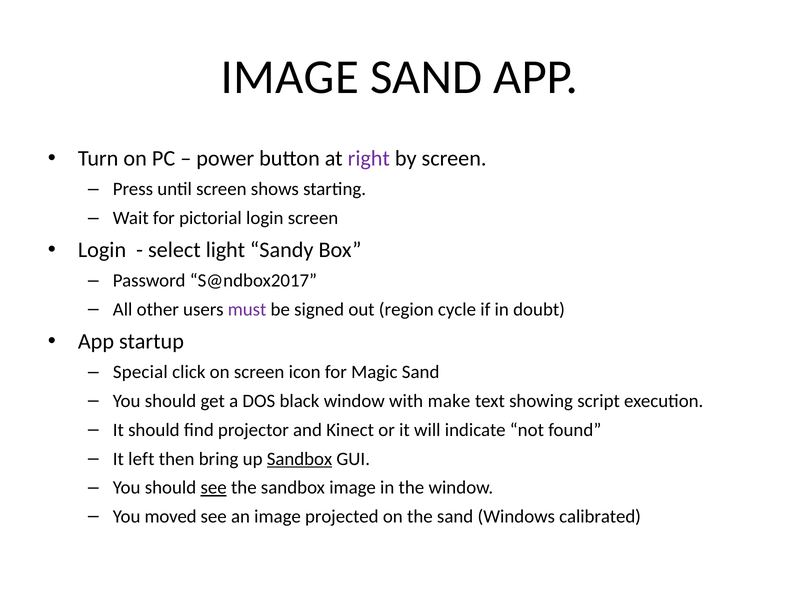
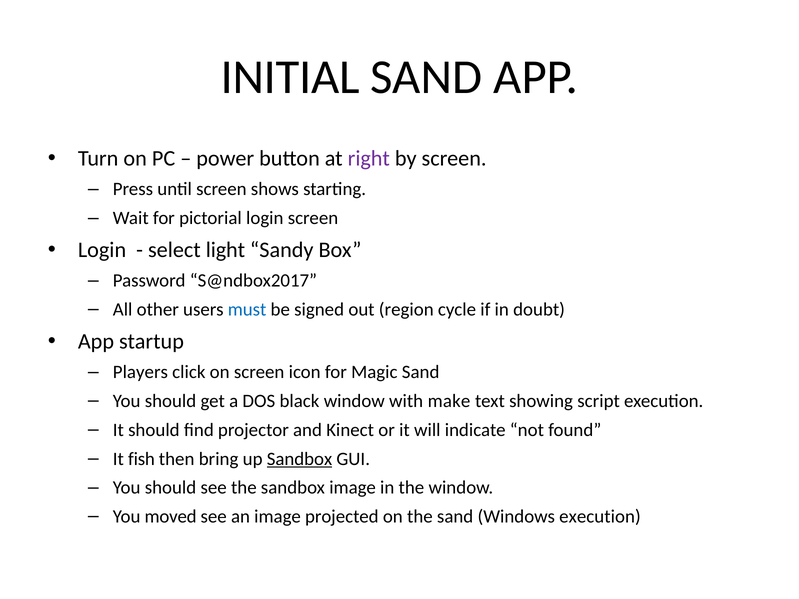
IMAGE at (290, 77): IMAGE -> INITIAL
must colour: purple -> blue
Special: Special -> Players
left: left -> fish
see at (214, 488) underline: present -> none
Windows calibrated: calibrated -> execution
